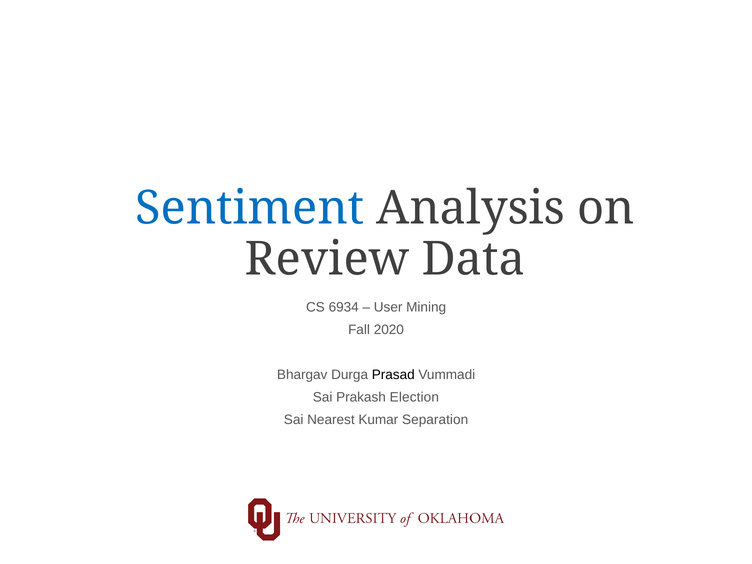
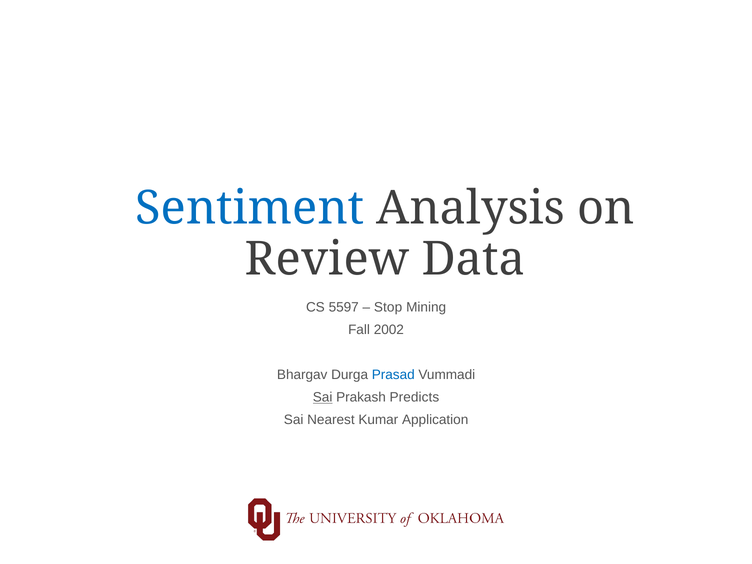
6934: 6934 -> 5597
User: User -> Stop
2020: 2020 -> 2002
Prasad colour: black -> blue
Sai at (323, 397) underline: none -> present
Election: Election -> Predicts
Separation: Separation -> Application
